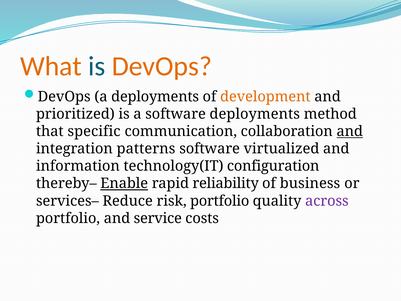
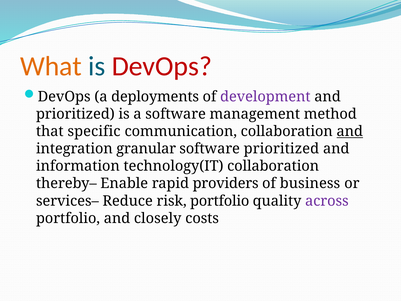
DevOps at (162, 66) colour: orange -> red
development colour: orange -> purple
software deployments: deployments -> management
patterns: patterns -> granular
software virtualized: virtualized -> prioritized
technology(IT configuration: configuration -> collaboration
Enable underline: present -> none
reliability: reliability -> providers
service: service -> closely
